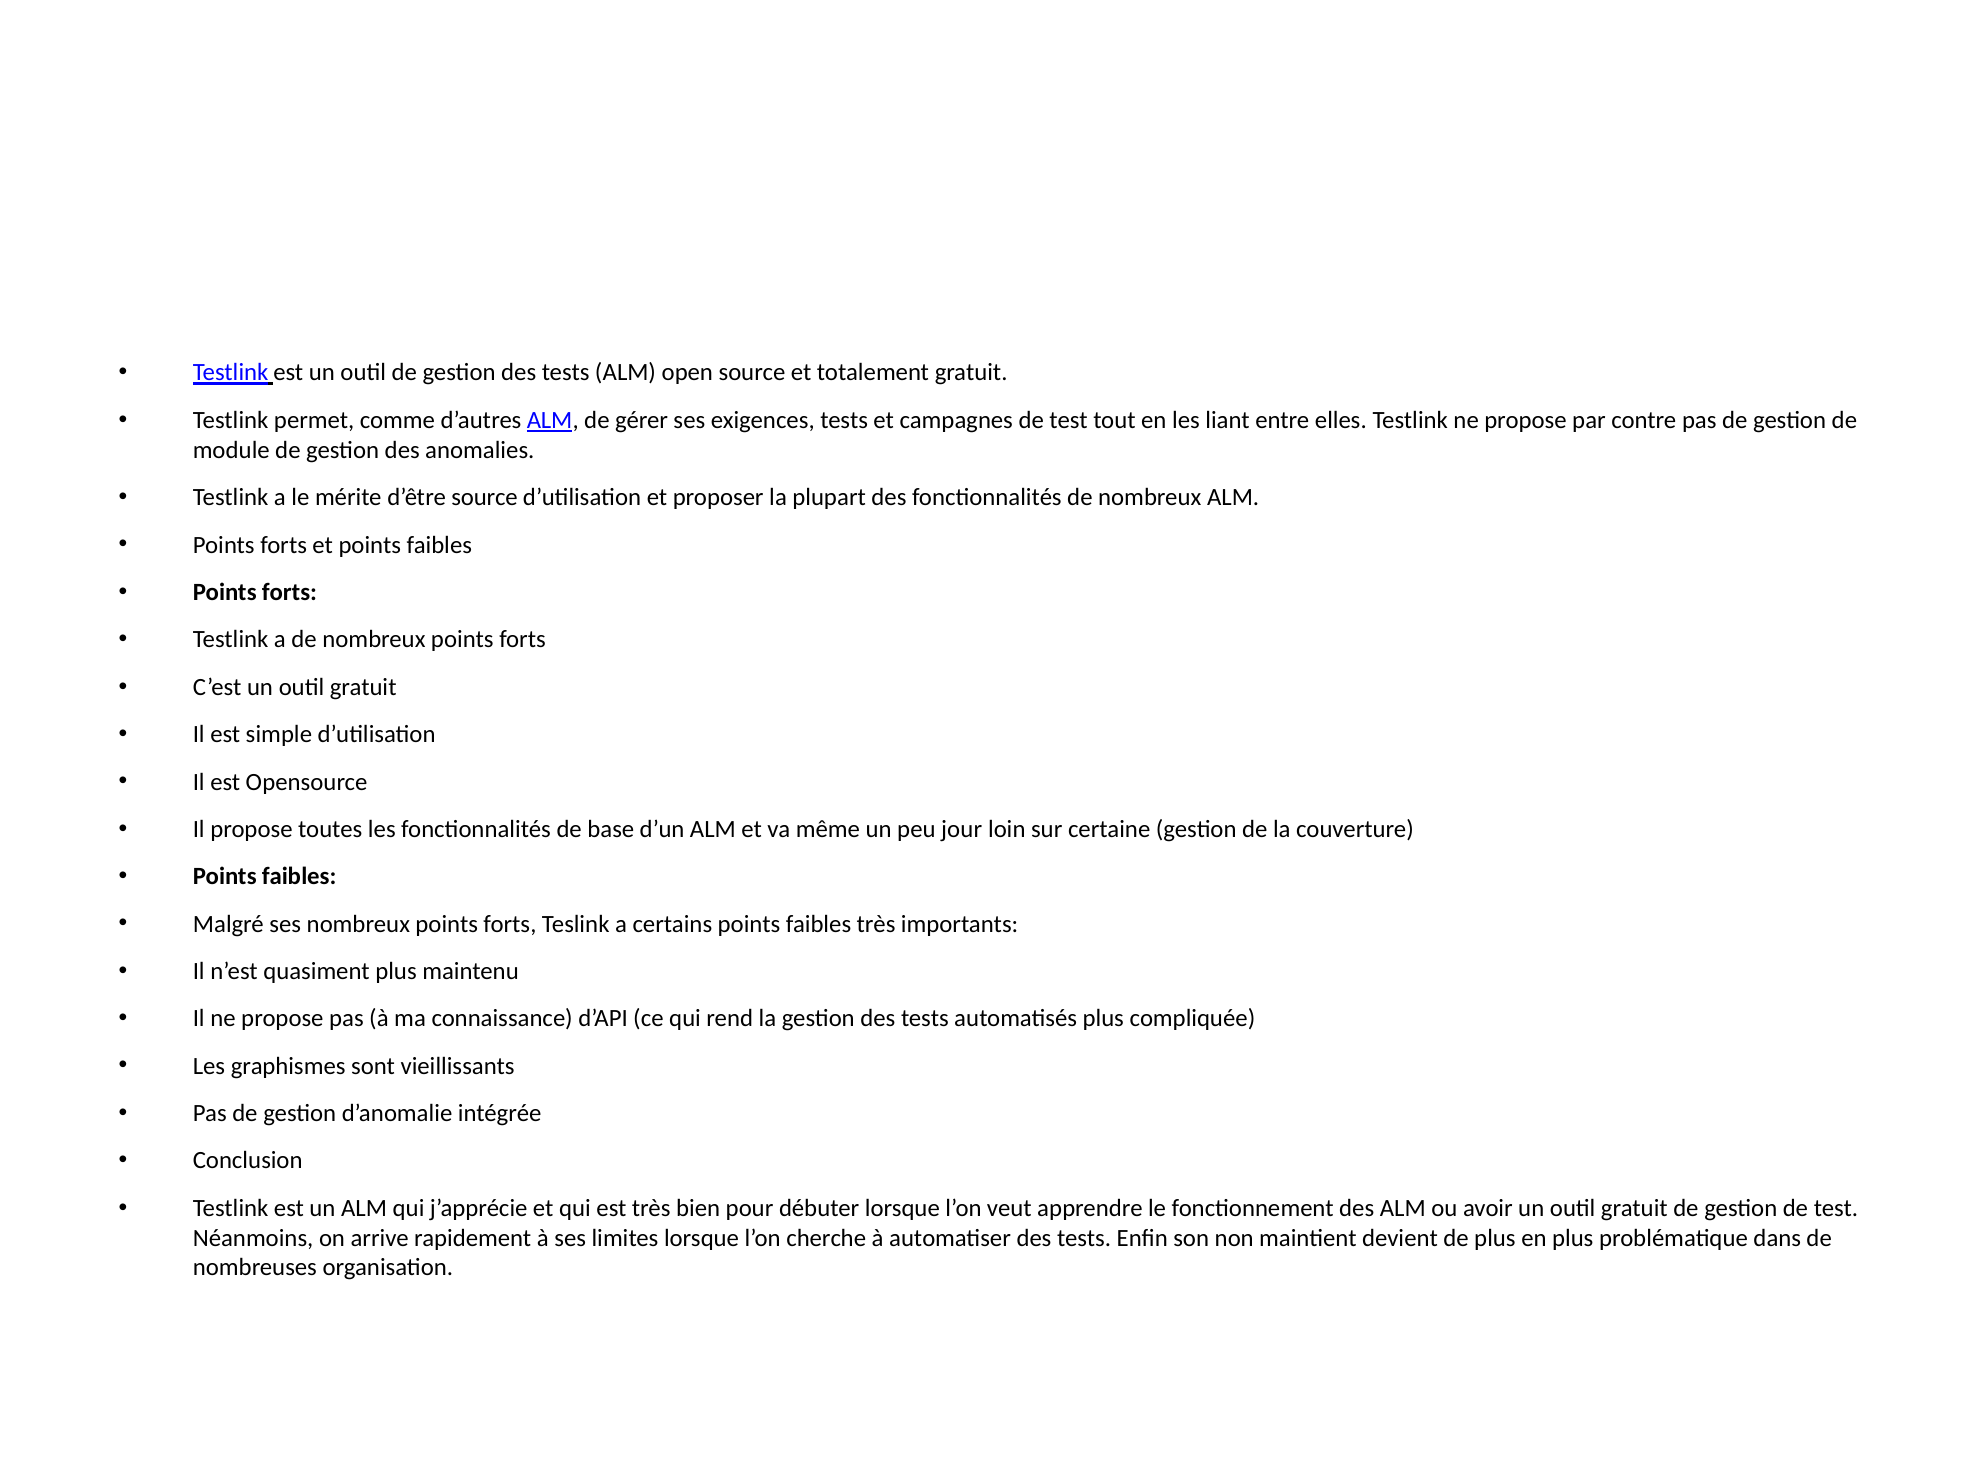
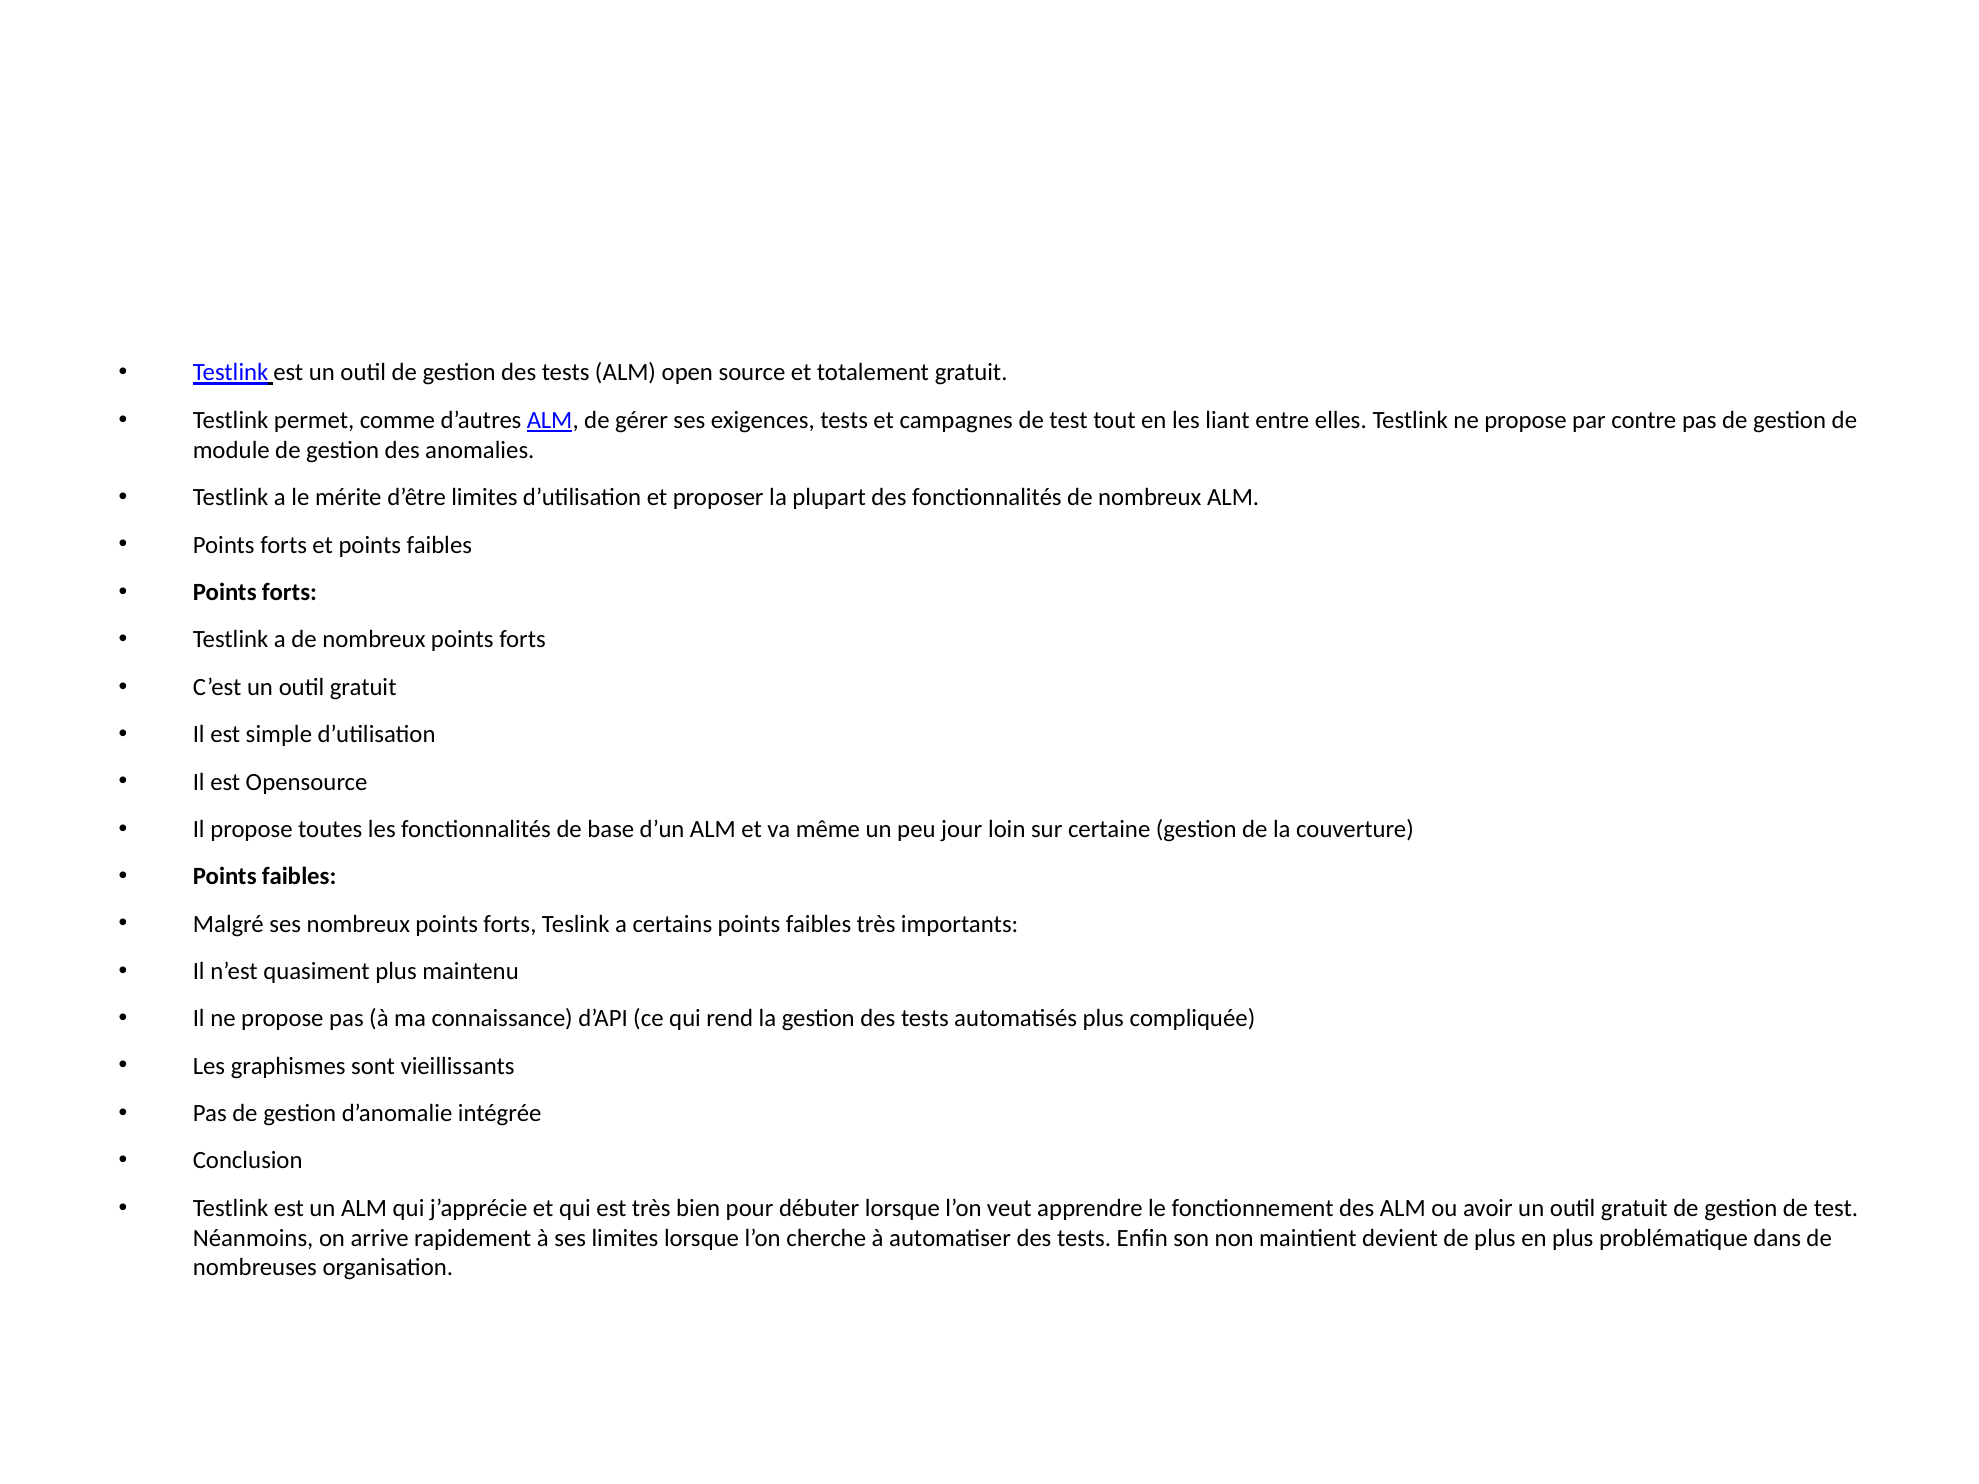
d’être source: source -> limites
